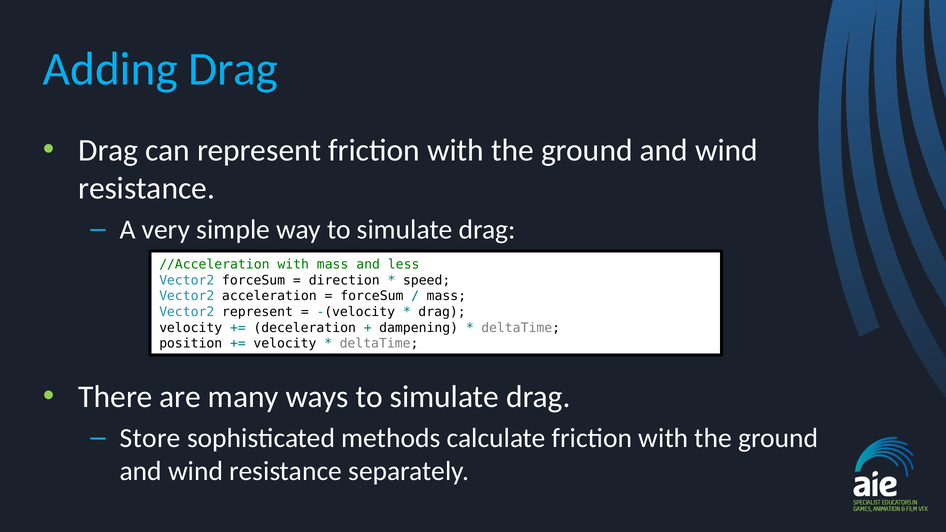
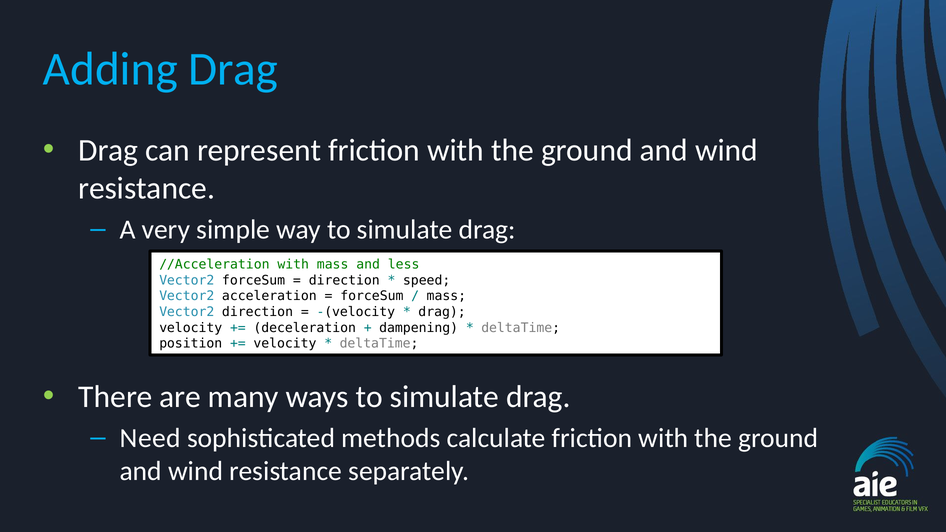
Vector2 represent: represent -> direction
Store: Store -> Need
